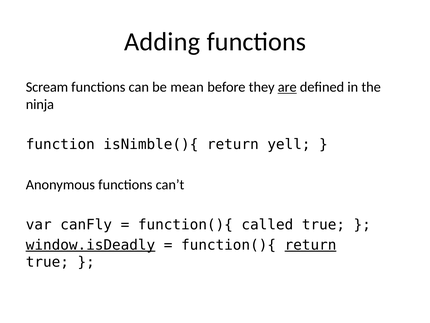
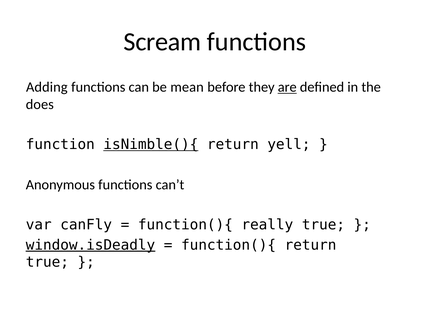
Adding: Adding -> Scream
Scream: Scream -> Adding
ninja: ninja -> does
isNimble(){ underline: none -> present
called: called -> really
return at (311, 245) underline: present -> none
